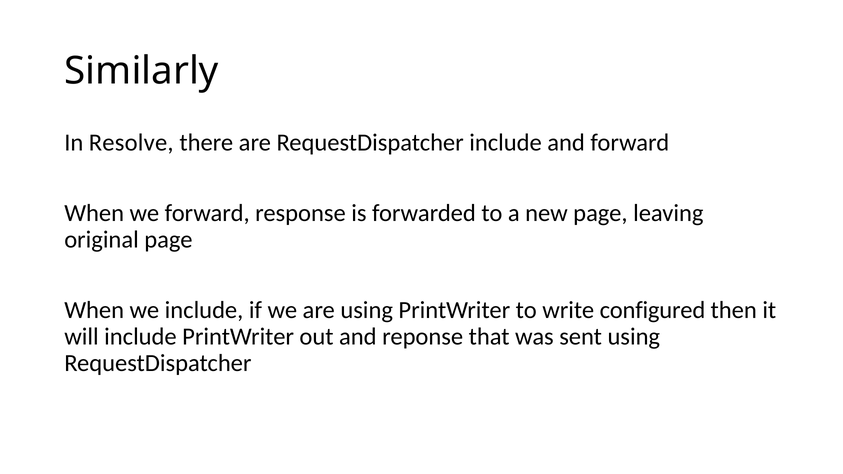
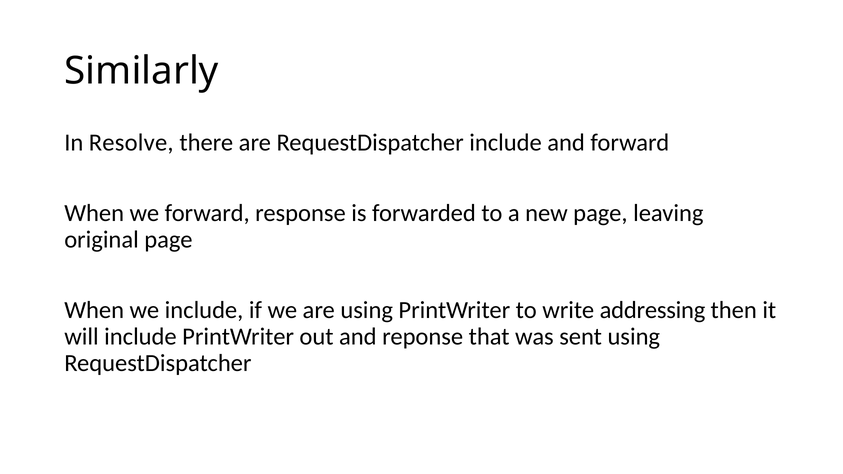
configured: configured -> addressing
